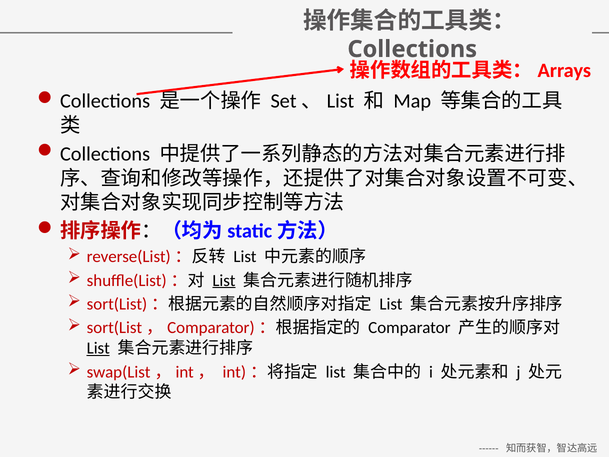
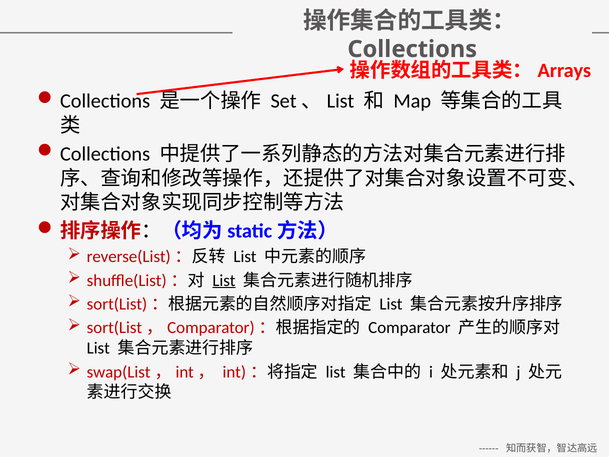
List at (98, 348) underline: present -> none
